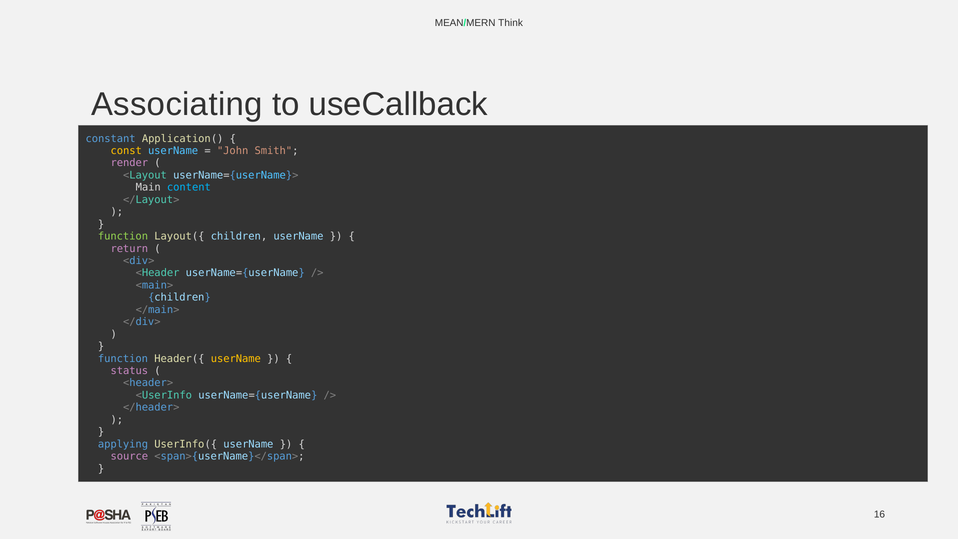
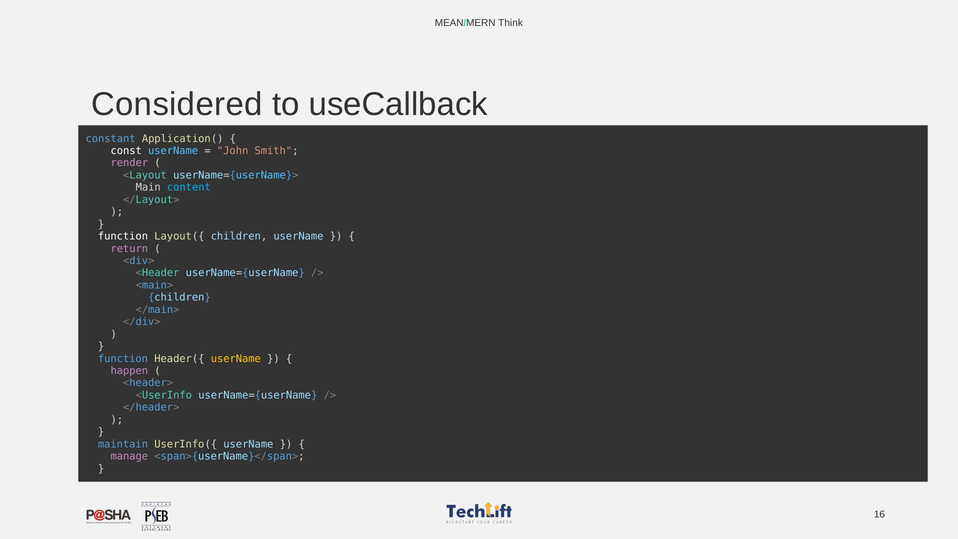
Associating: Associating -> Considered
const colour: yellow -> white
function at (123, 236) colour: light green -> white
status: status -> happen
applying: applying -> maintain
source: source -> manage
